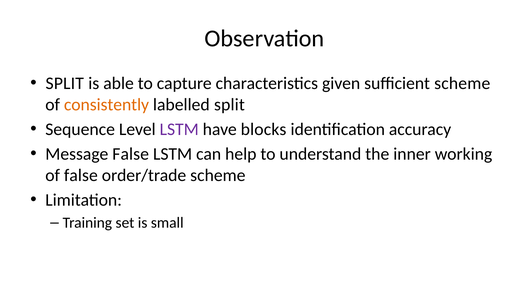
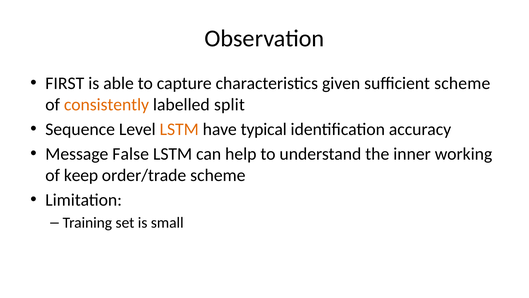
SPLIT at (65, 83): SPLIT -> FIRST
LSTM at (179, 129) colour: purple -> orange
blocks: blocks -> typical
of false: false -> keep
